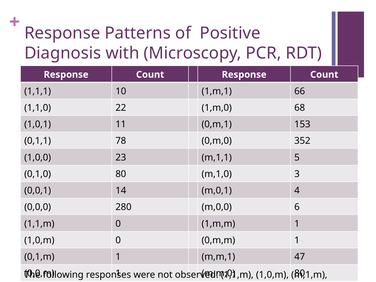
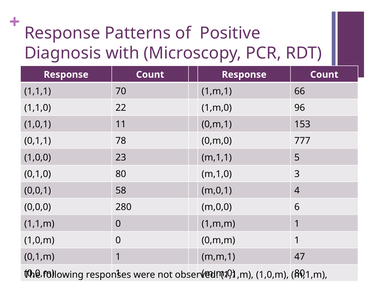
10: 10 -> 70
68: 68 -> 96
352: 352 -> 777
14: 14 -> 58
